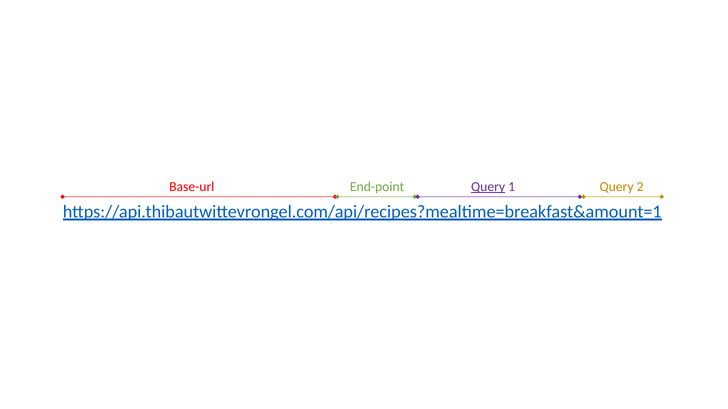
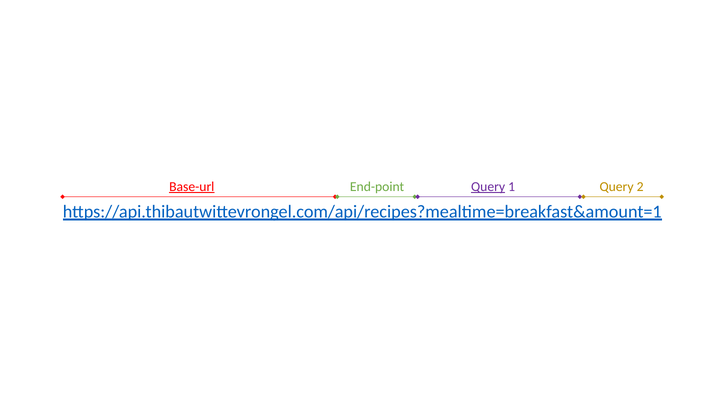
Base-url underline: none -> present
